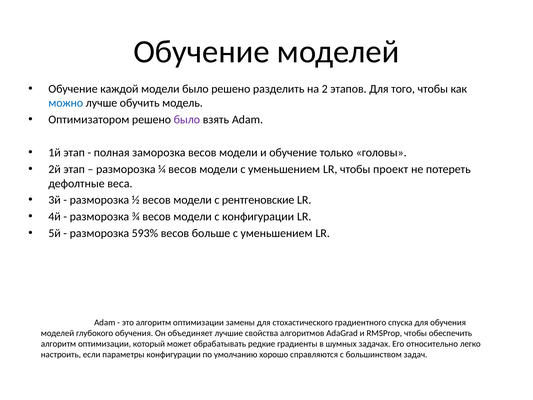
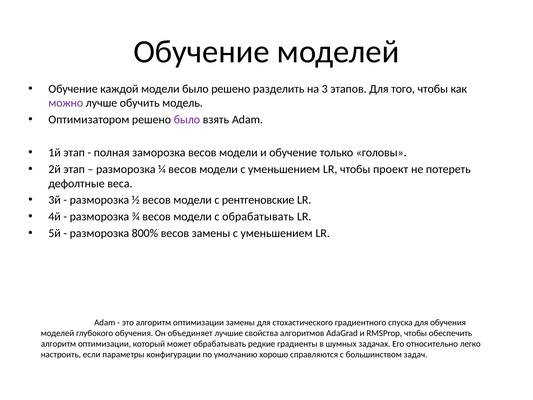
2: 2 -> 3
можно colour: blue -> purple
с конфигурации: конфигурации -> обрабатывать
593%: 593% -> 800%
весов больше: больше -> замены
